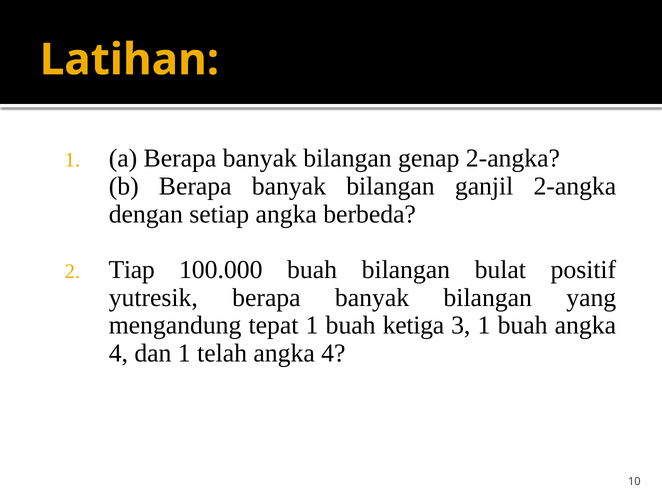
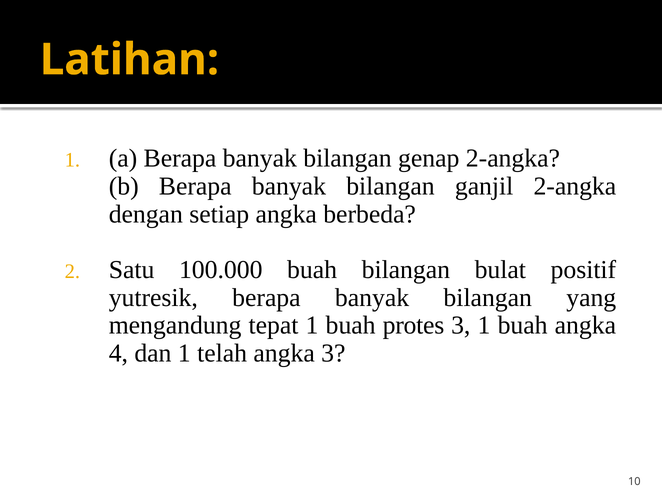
Tiap: Tiap -> Satu
ketiga: ketiga -> protes
4 at (333, 353): 4 -> 3
